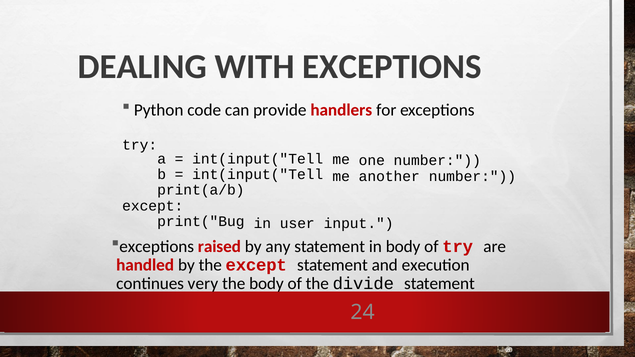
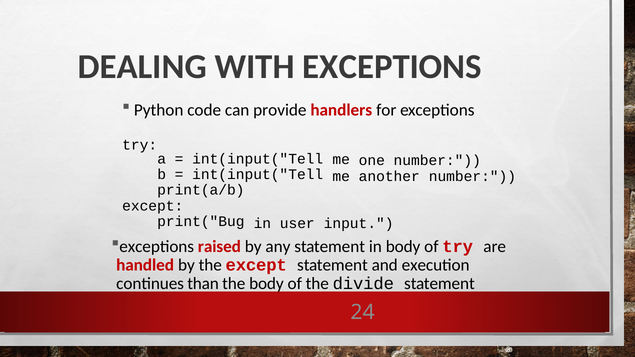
very: very -> than
